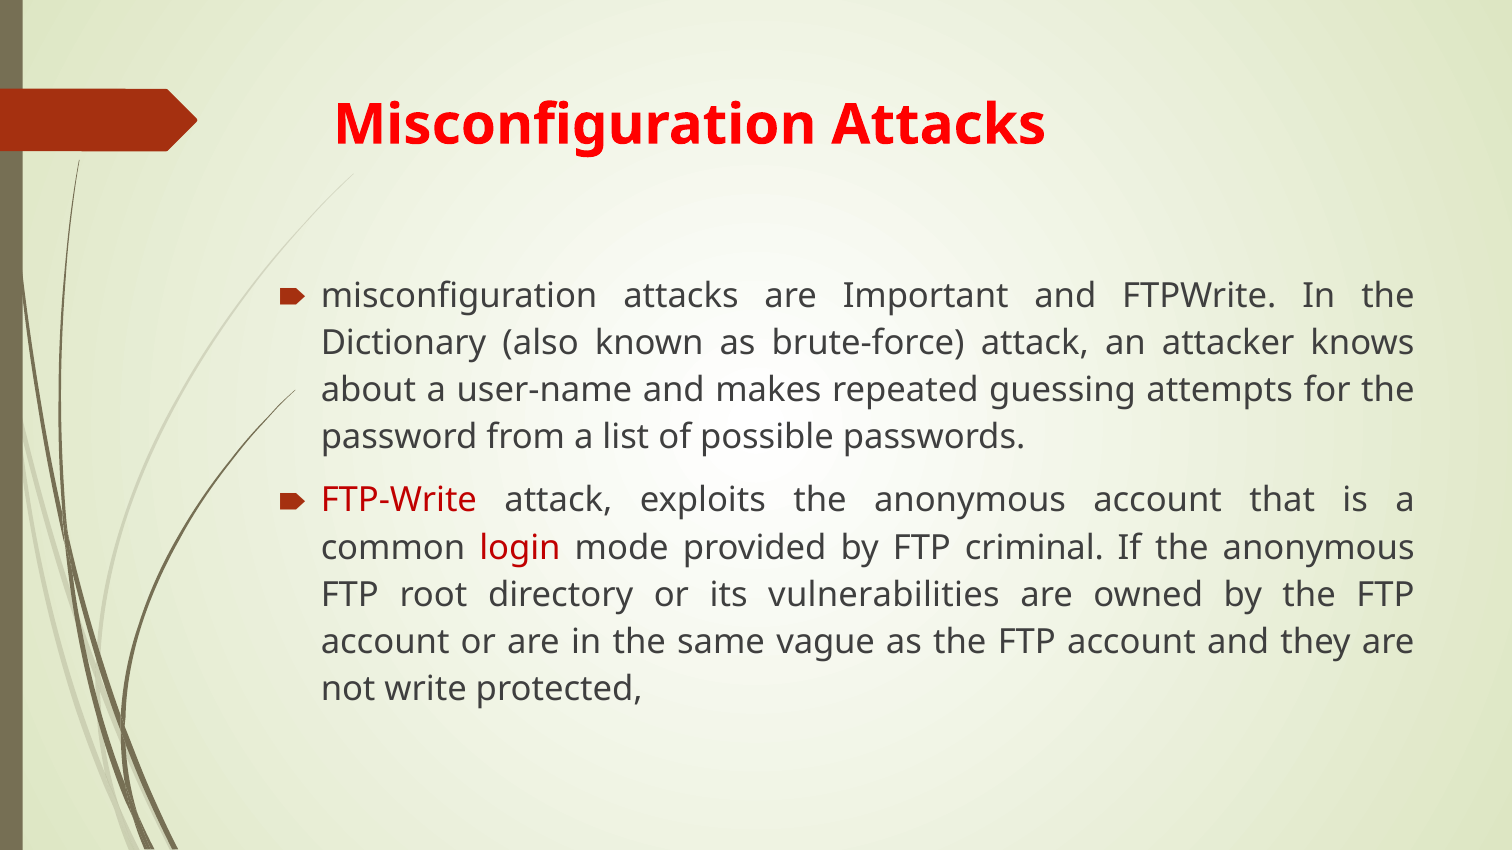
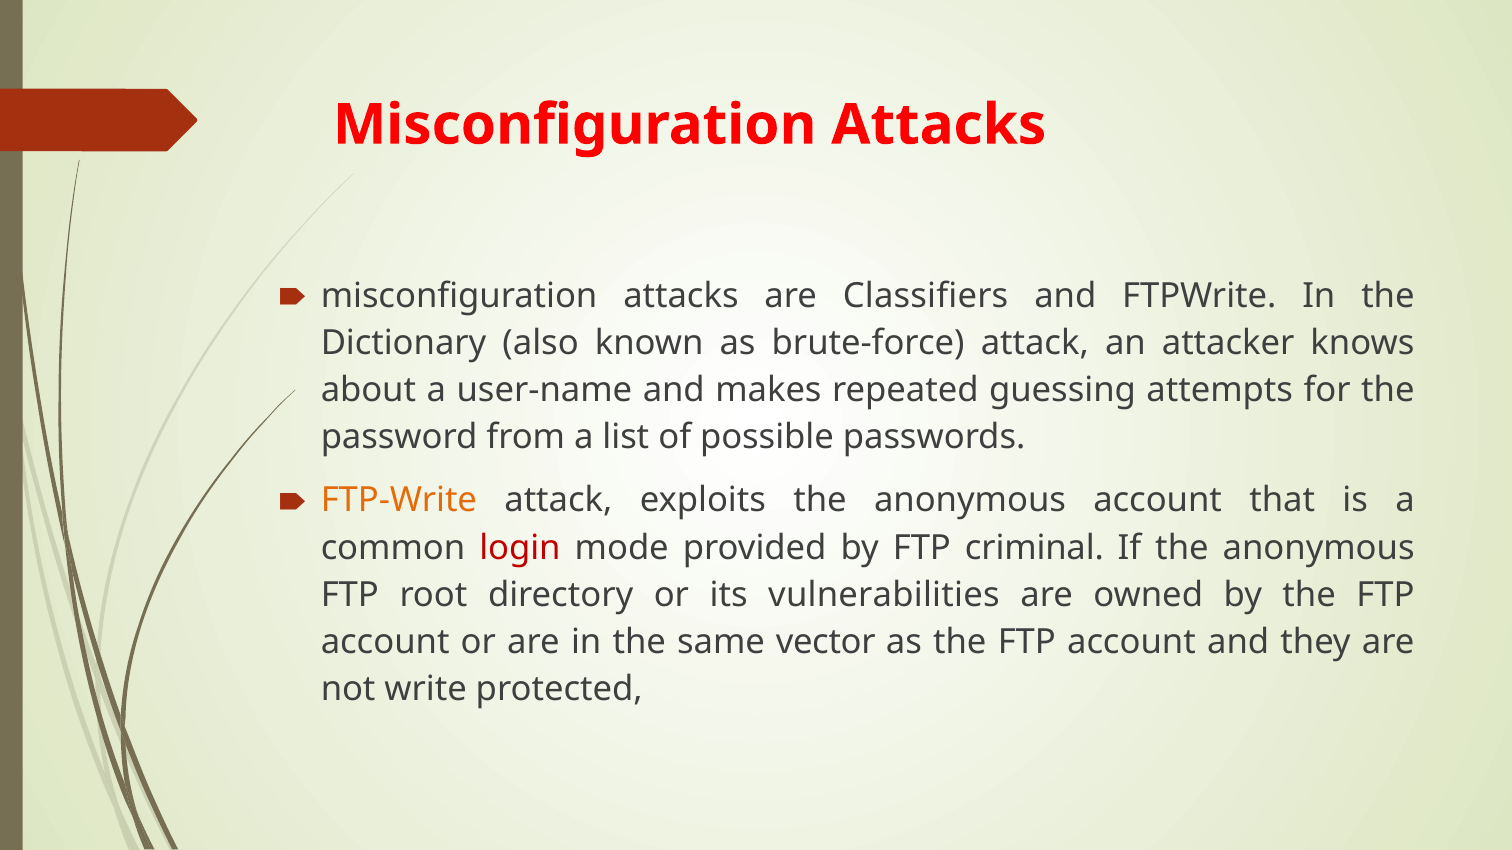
Important: Important -> Classifiers
FTP-Write colour: red -> orange
vague: vague -> vector
